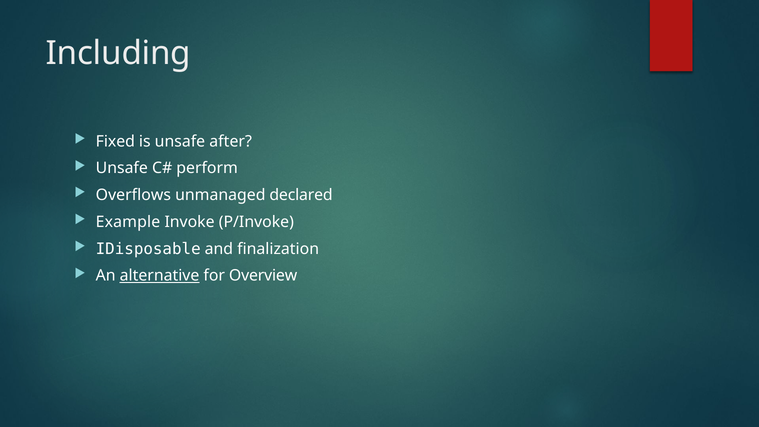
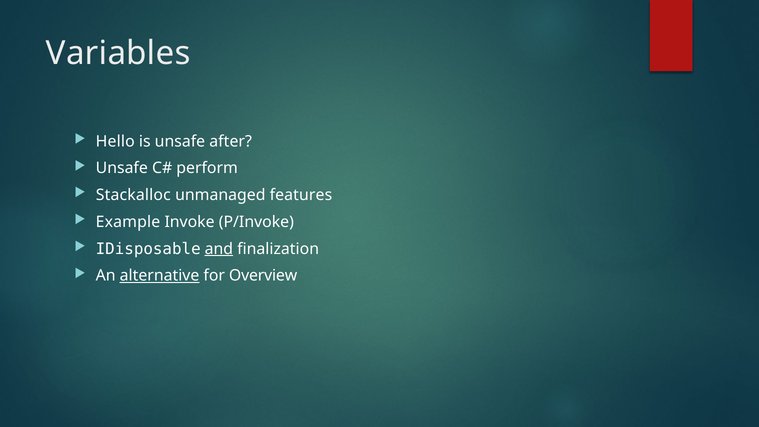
Including: Including -> Variables
Fixed: Fixed -> Hello
Overflows: Overflows -> Stackalloc
declared: declared -> features
and underline: none -> present
